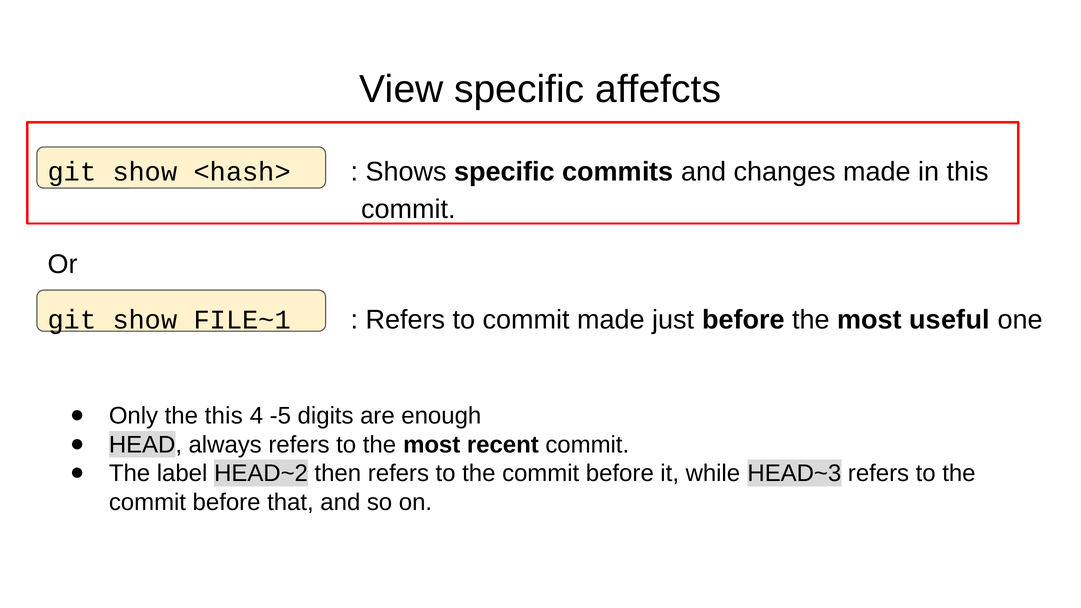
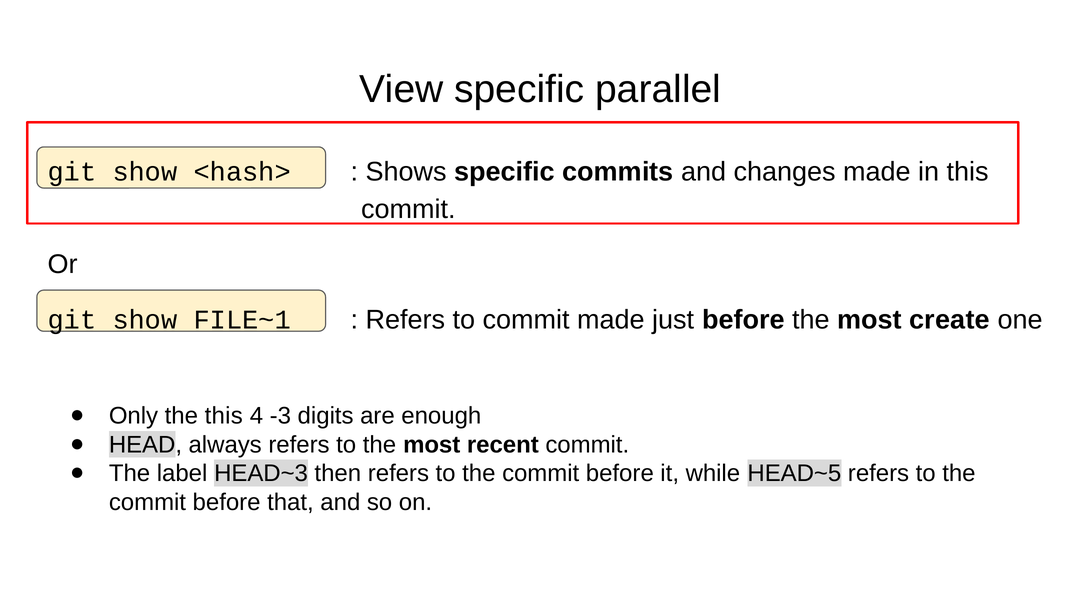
affefcts: affefcts -> parallel
useful: useful -> create
-5: -5 -> -3
HEAD~2: HEAD~2 -> HEAD~3
HEAD~3: HEAD~3 -> HEAD~5
